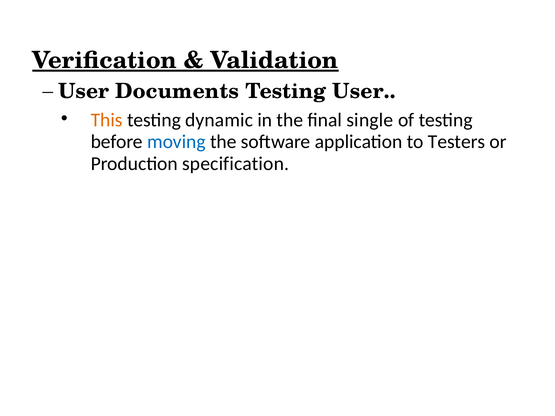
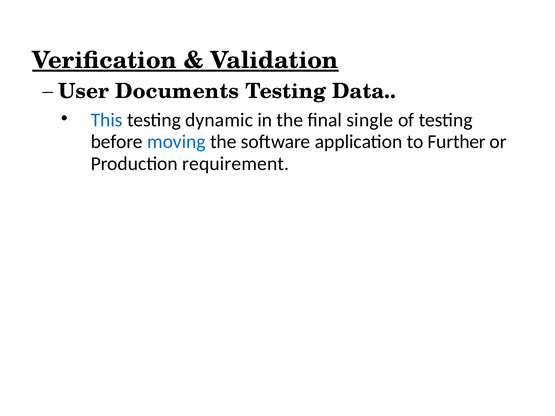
Testing User: User -> Data
This colour: orange -> blue
Testers: Testers -> Further
specification: specification -> requirement
